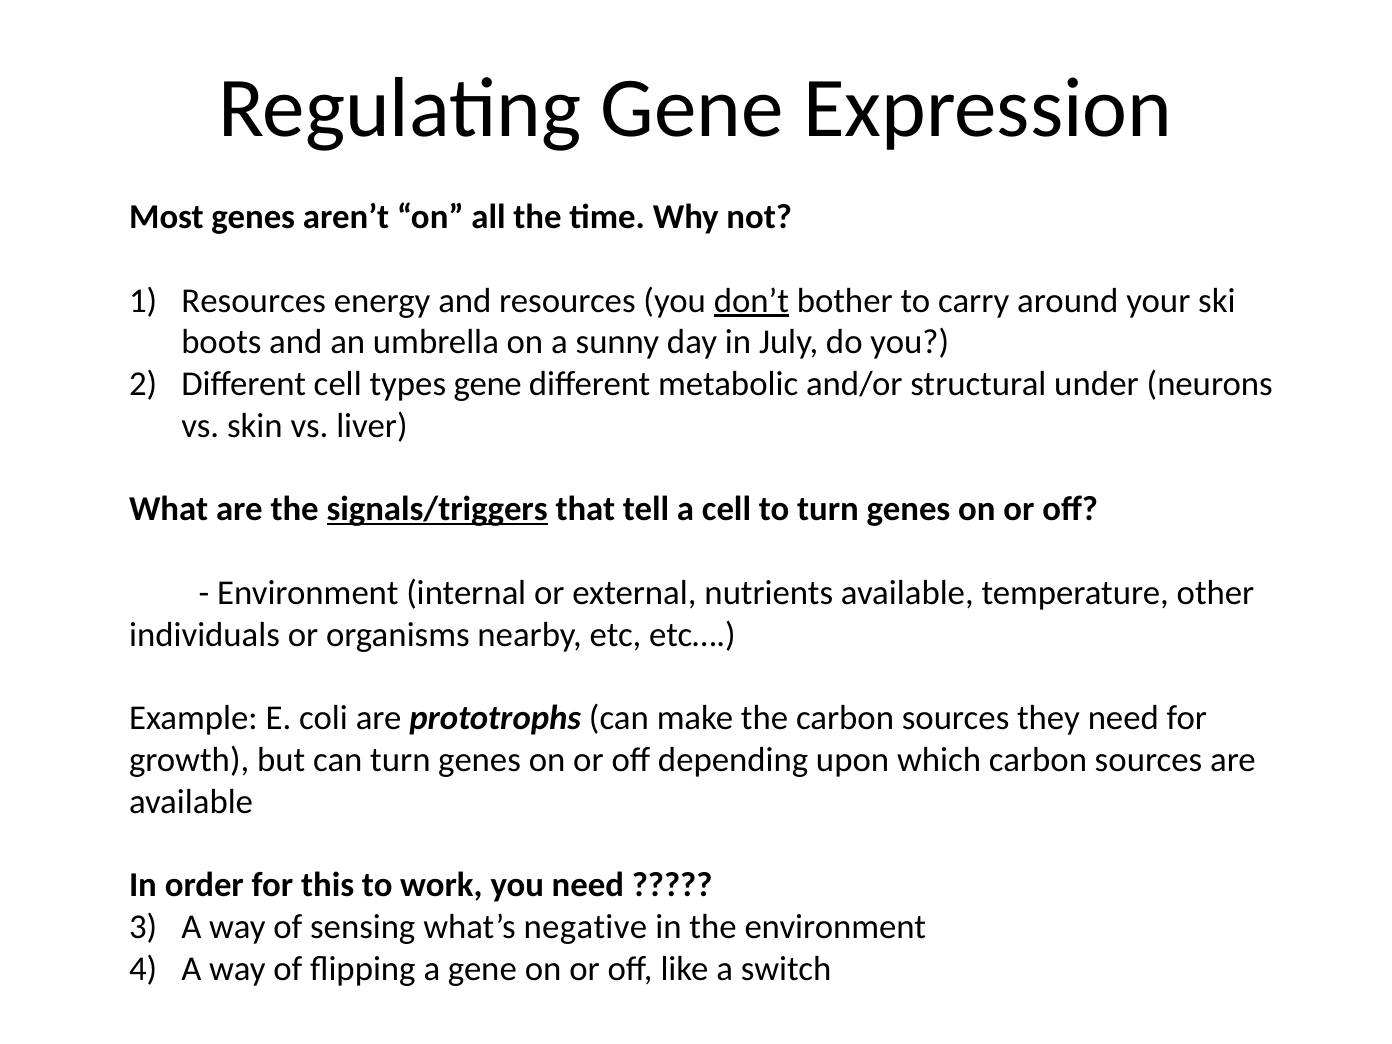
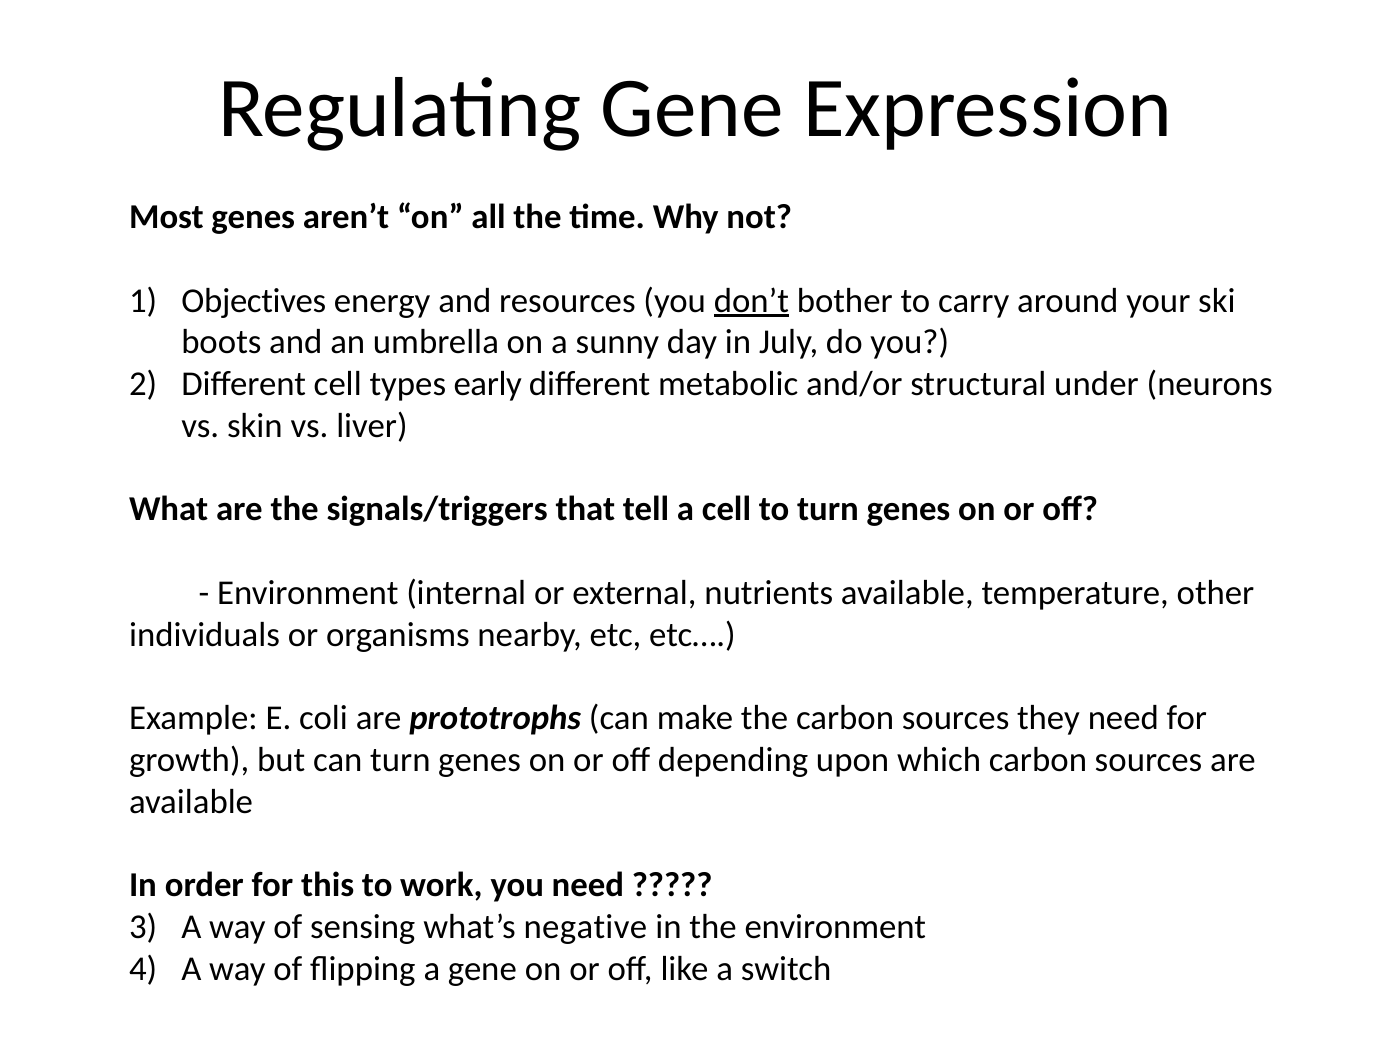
Resources at (254, 301): Resources -> Objectives
types gene: gene -> early
signals/triggers underline: present -> none
